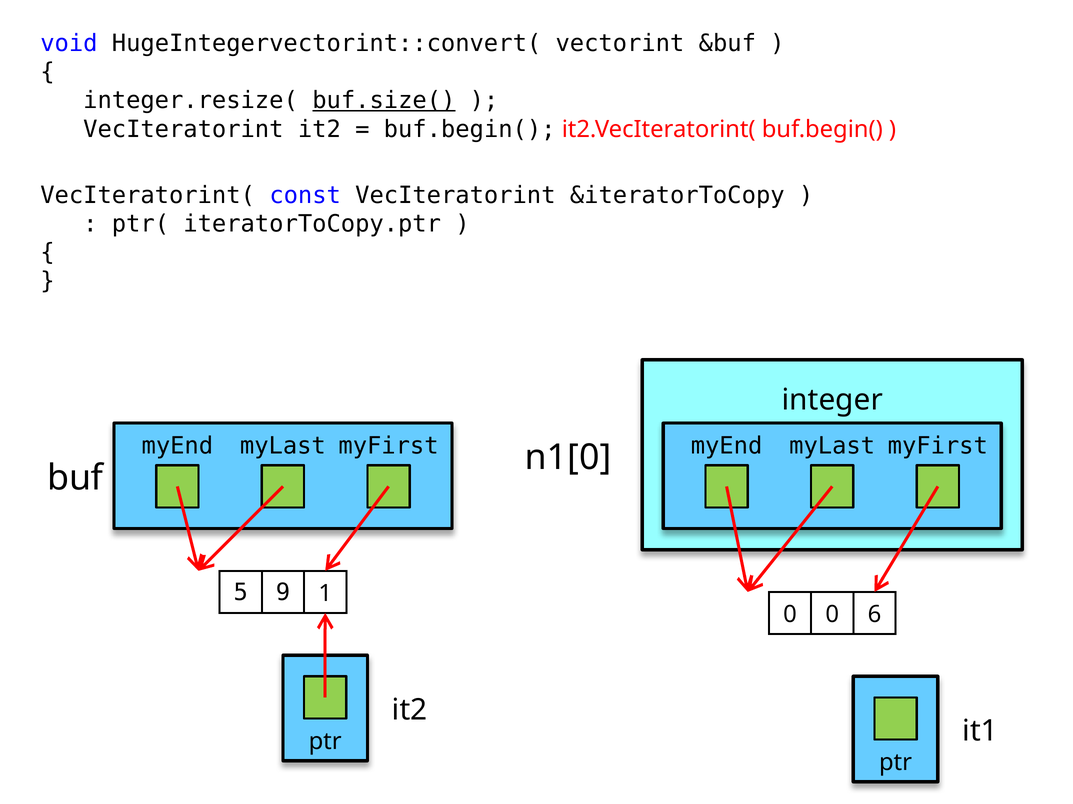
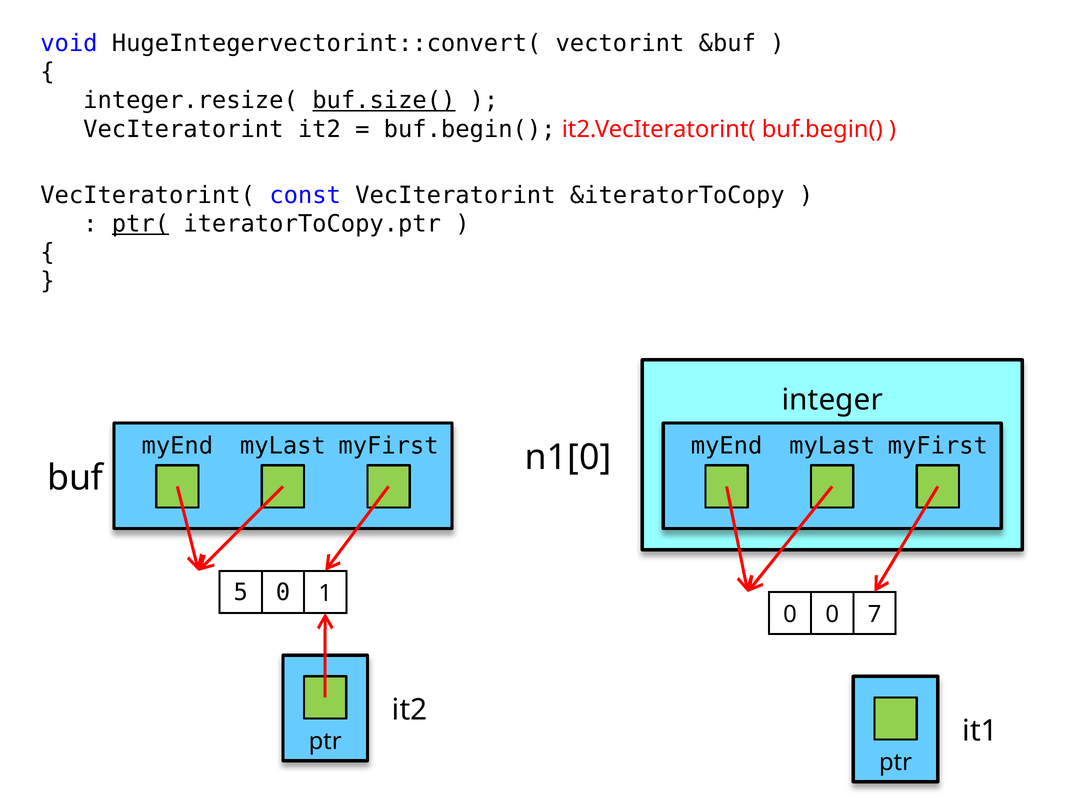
ptr( underline: none -> present
5 9: 9 -> 0
6: 6 -> 7
